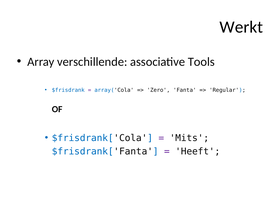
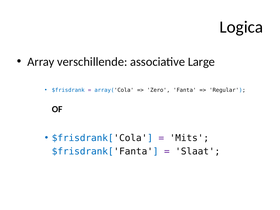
Werkt: Werkt -> Logica
Tools: Tools -> Large
Heeft: Heeft -> Slaat
